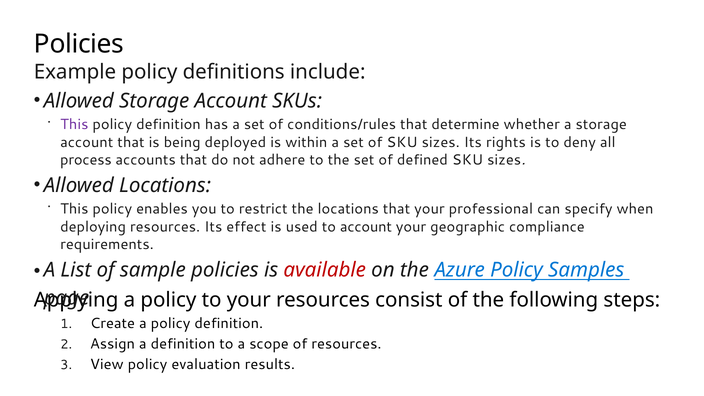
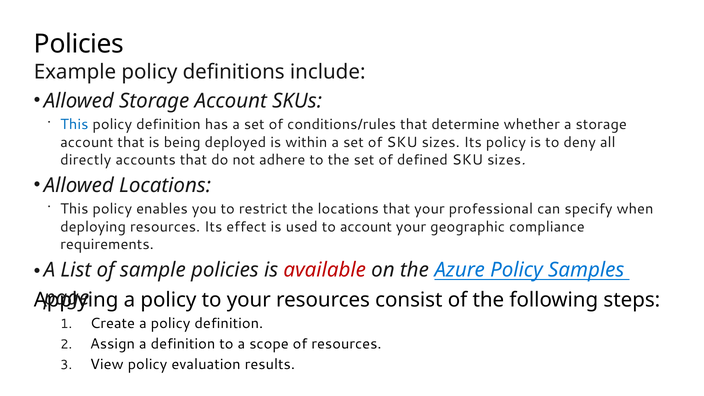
This at (74, 125) colour: purple -> blue
Its rights: rights -> policy
process: process -> directly
